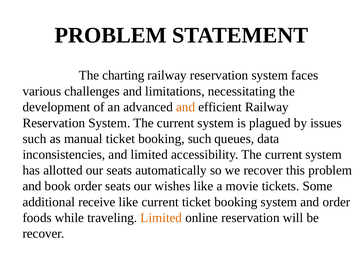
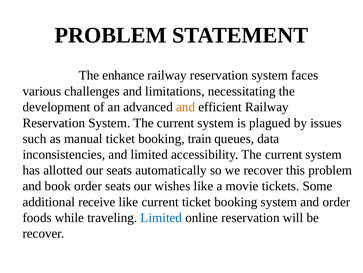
charting: charting -> enhance
booking such: such -> train
Limited at (161, 217) colour: orange -> blue
